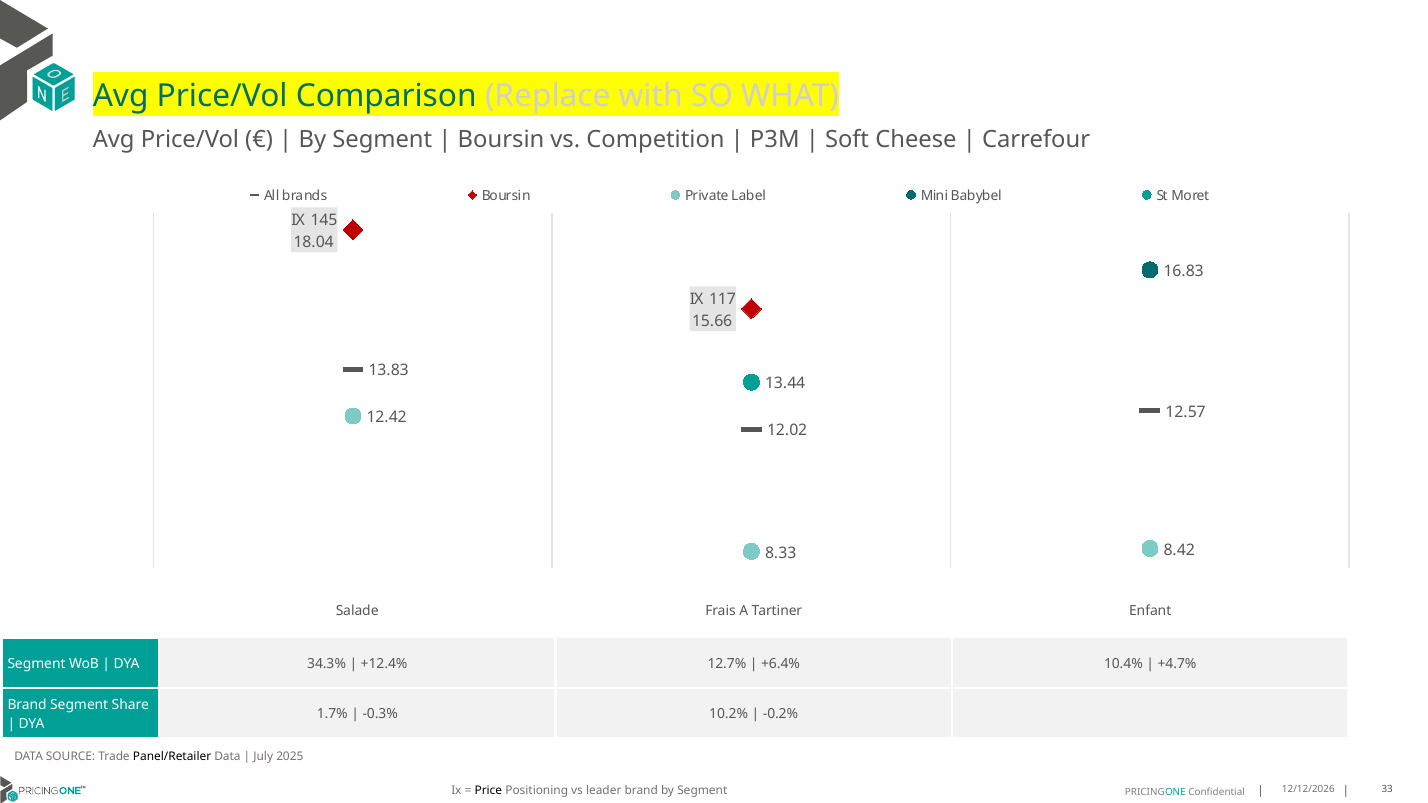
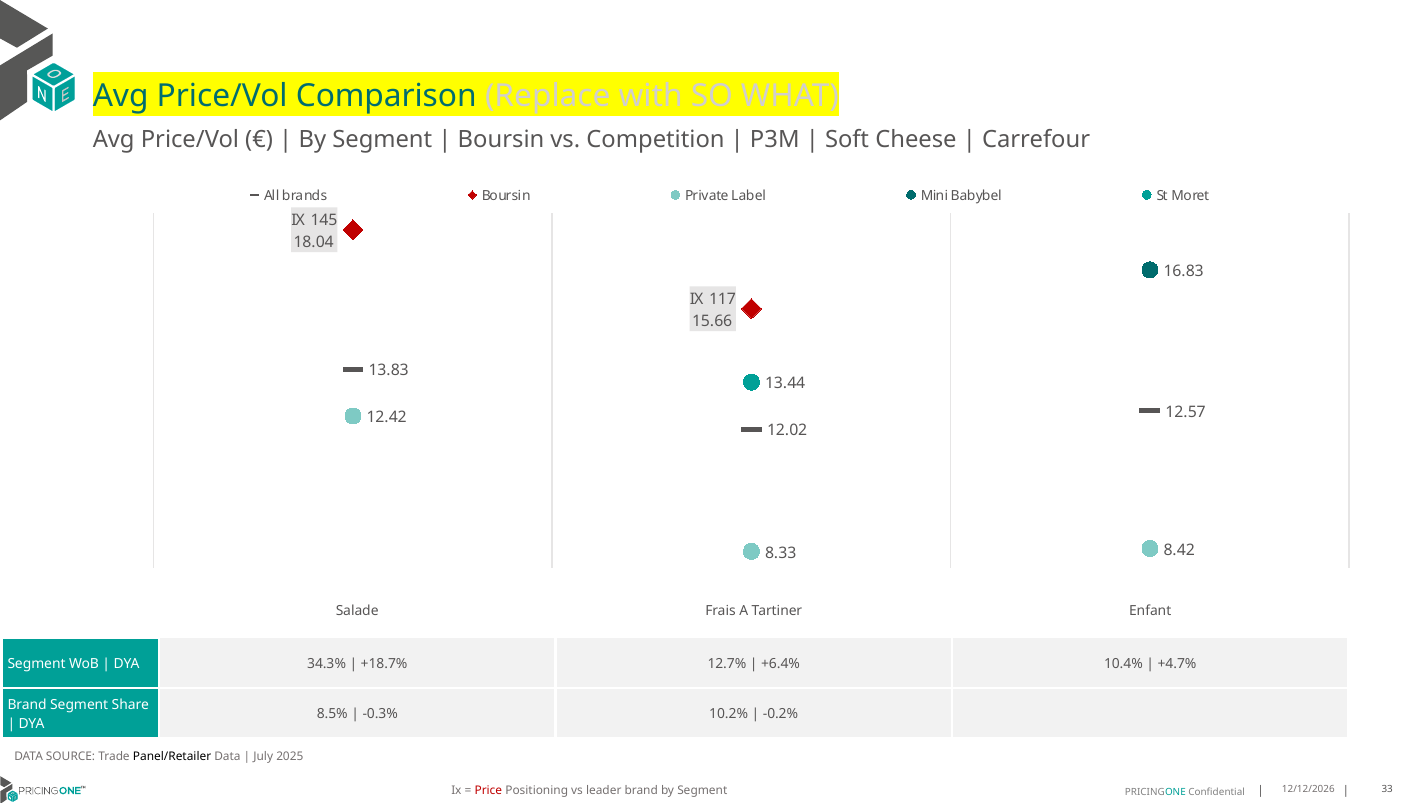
+12.4%: +12.4% -> +18.7%
1.7%: 1.7% -> 8.5%
Price colour: black -> red
